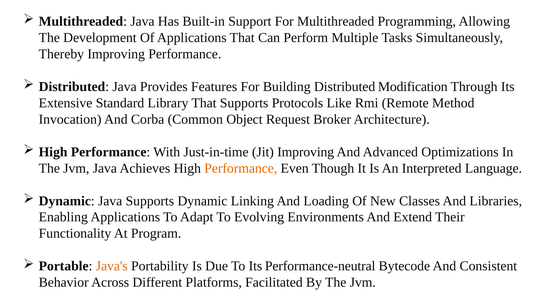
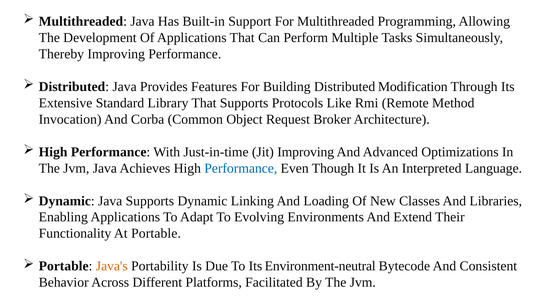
Performance at (241, 169) colour: orange -> blue
At Program: Program -> Portable
Performance-neutral: Performance-neutral -> Environment-neutral
